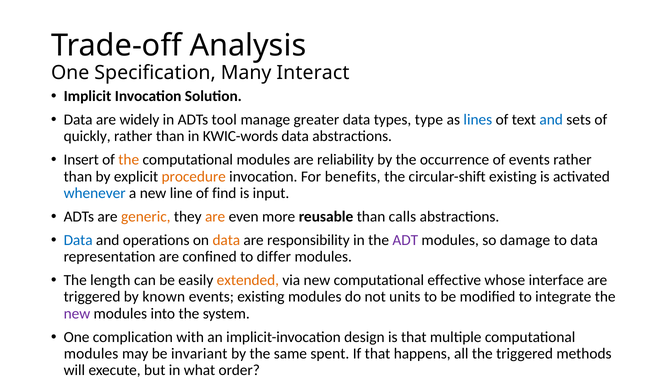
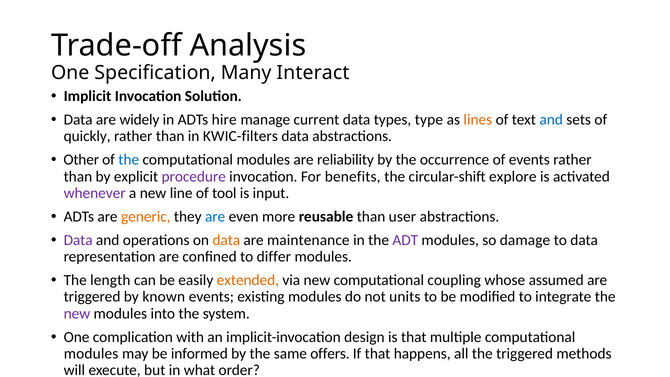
tool: tool -> hire
greater: greater -> current
lines colour: blue -> orange
KWIC-words: KWIC-words -> KWIC-filters
Insert: Insert -> Other
the at (129, 160) colour: orange -> blue
procedure colour: orange -> purple
circular-shift existing: existing -> explore
whenever colour: blue -> purple
find: find -> tool
are at (215, 217) colour: orange -> blue
calls: calls -> user
Data at (78, 240) colour: blue -> purple
responsibility: responsibility -> maintenance
effective: effective -> coupling
interface: interface -> assumed
invariant: invariant -> informed
spent: spent -> offers
